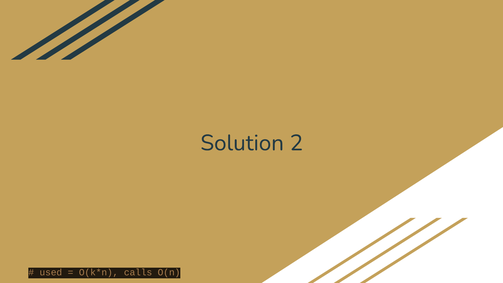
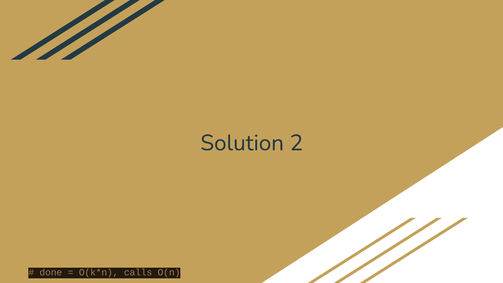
used: used -> done
